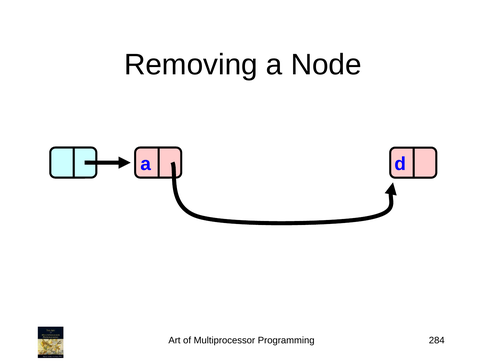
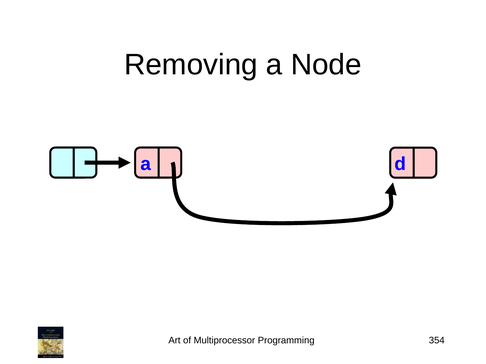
284: 284 -> 354
